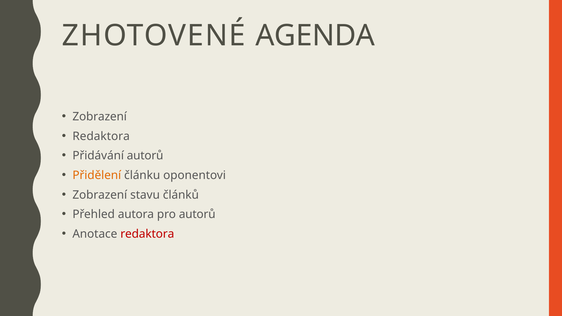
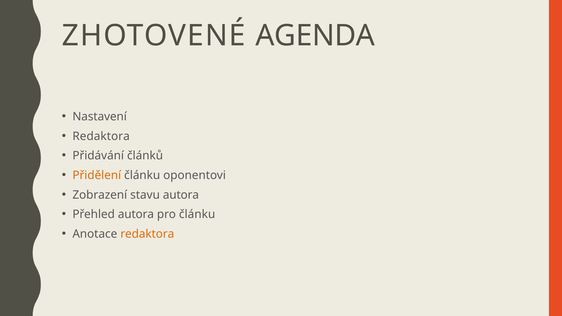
Zobrazení at (100, 117): Zobrazení -> Nastavení
Přidávání autorů: autorů -> článků
stavu článků: článků -> autora
pro autorů: autorů -> článku
redaktora at (147, 234) colour: red -> orange
